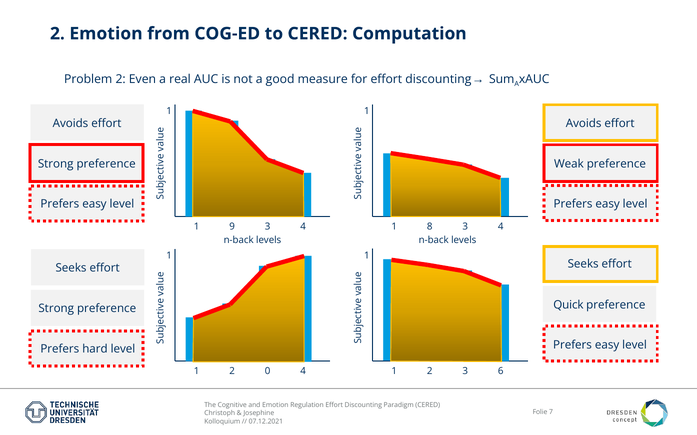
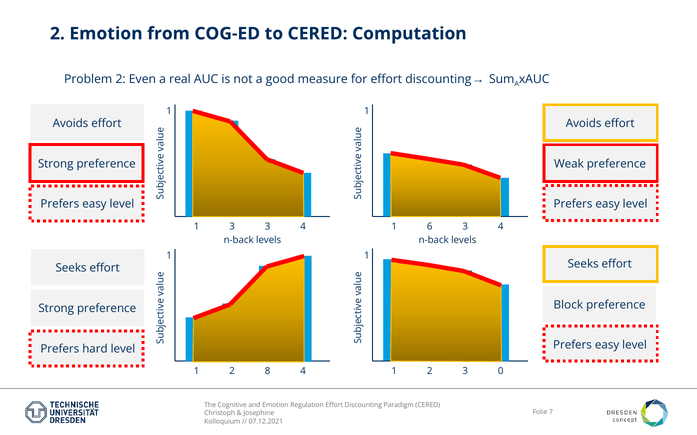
1 9: 9 -> 3
8: 8 -> 6
Quick: Quick -> Block
6: 6 -> 0
0: 0 -> 8
